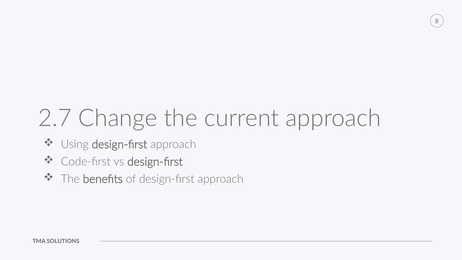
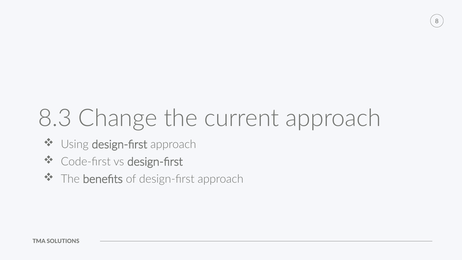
2.7: 2.7 -> 8.3
